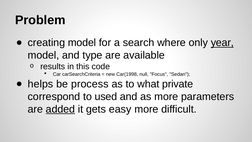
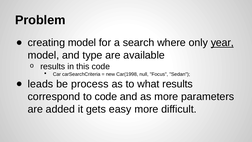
helps: helps -> leads
what private: private -> results
to used: used -> code
added underline: present -> none
